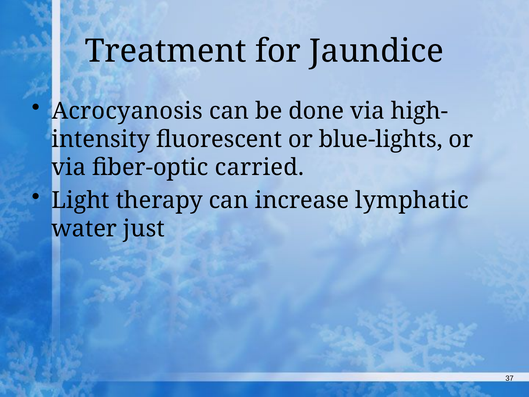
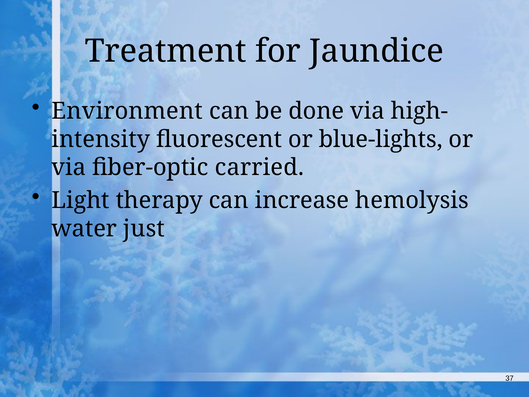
Acrocyanosis: Acrocyanosis -> Environment
lymphatic: lymphatic -> hemolysis
